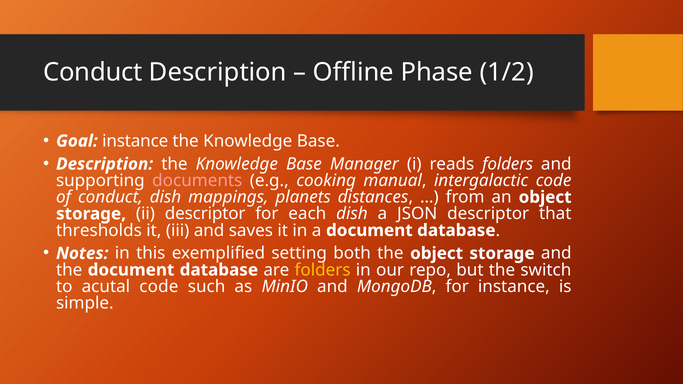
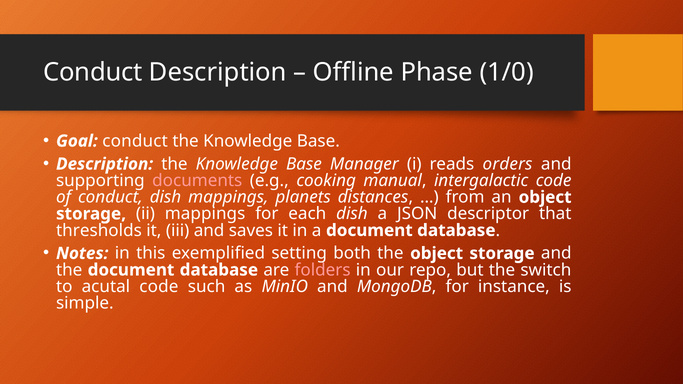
1/2: 1/2 -> 1/0
Goal instance: instance -> conduct
reads folders: folders -> orders
ii descriptor: descriptor -> mappings
folders at (323, 270) colour: yellow -> pink
